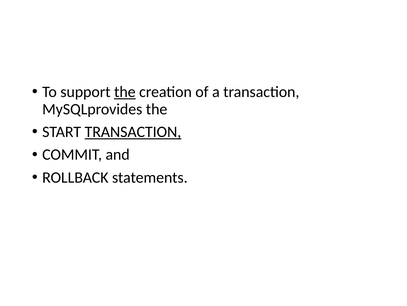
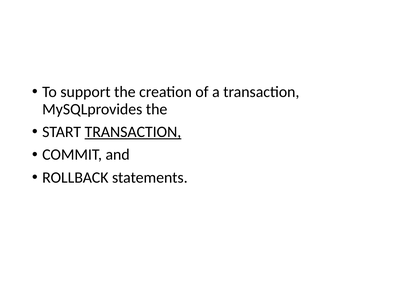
the at (125, 92) underline: present -> none
